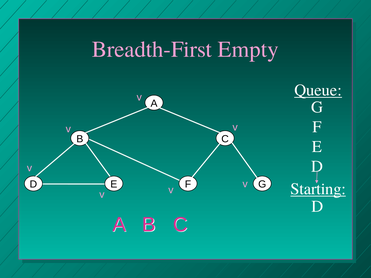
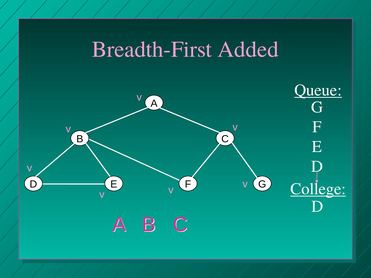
Empty: Empty -> Added
Starting: Starting -> College
